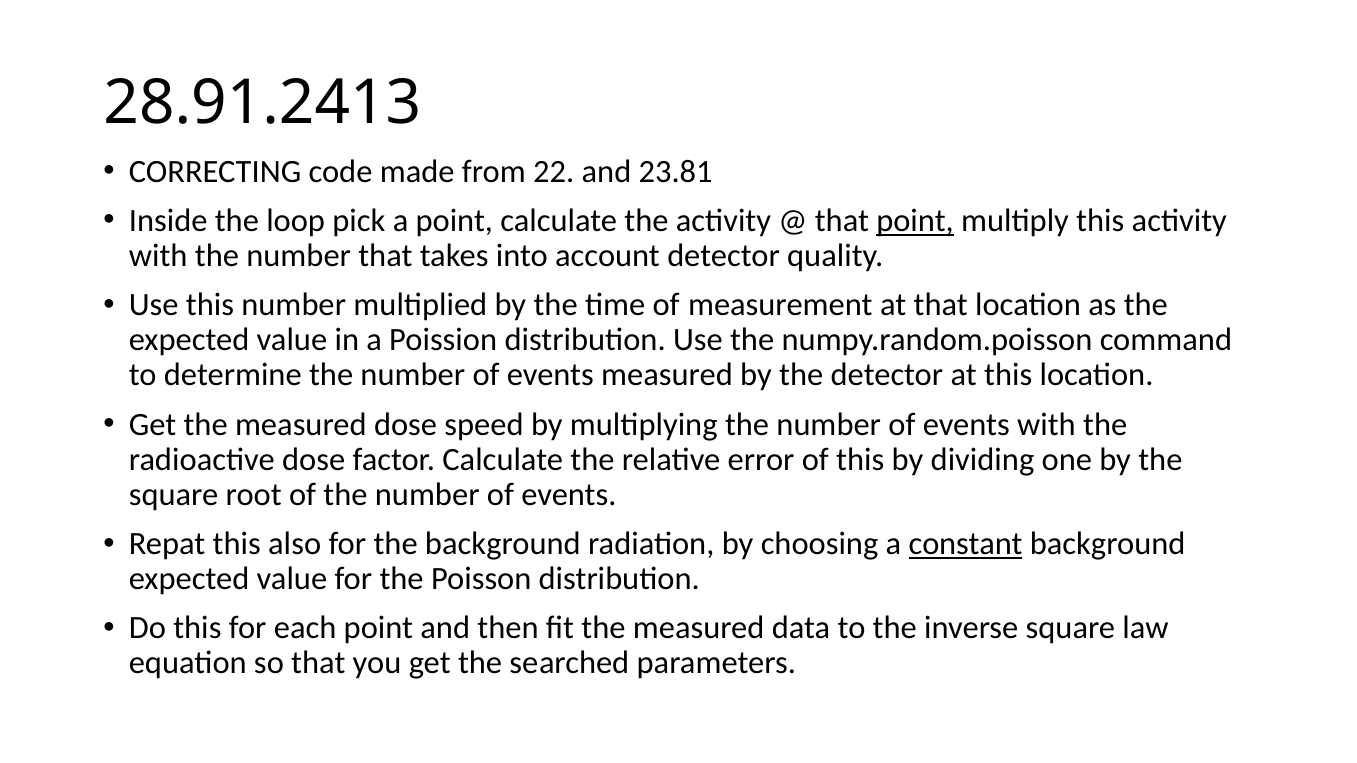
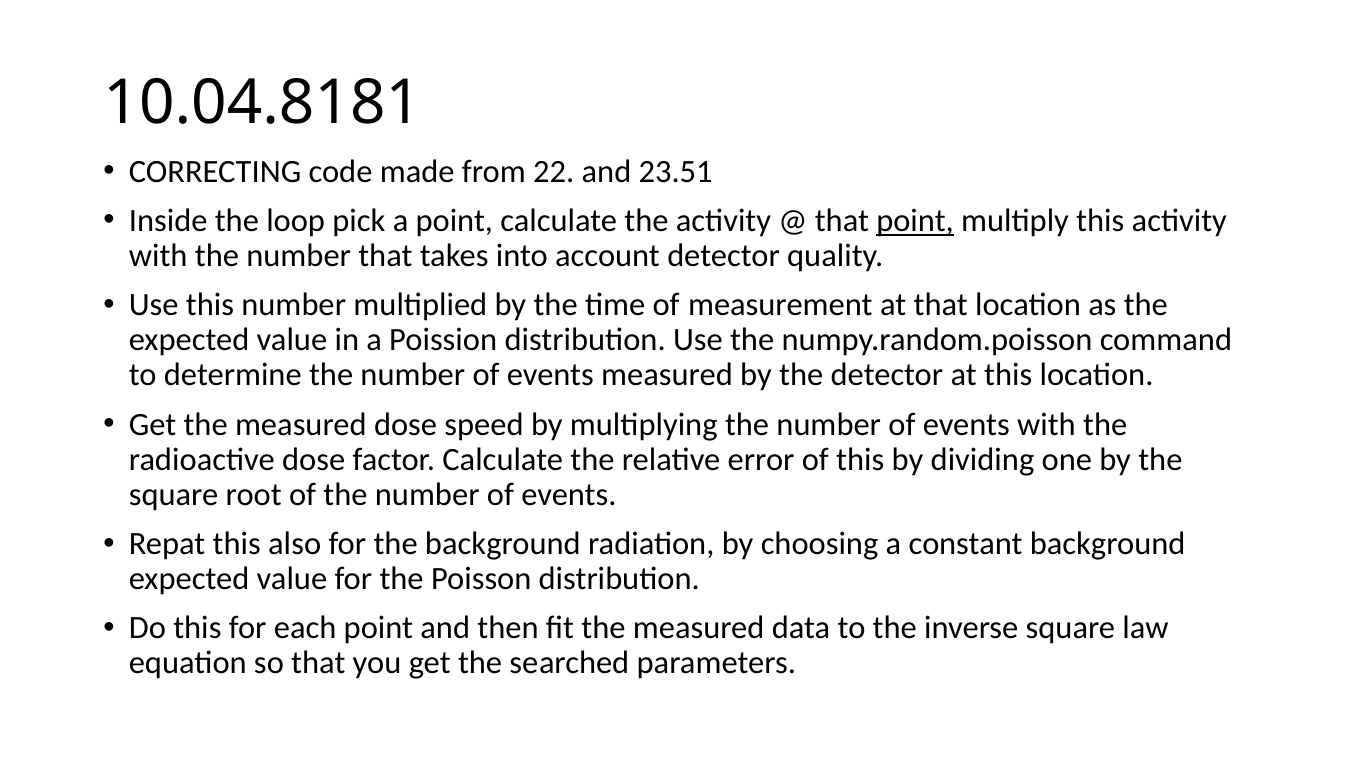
28.91.2413: 28.91.2413 -> 10.04.8181
23.81: 23.81 -> 23.51
constant underline: present -> none
